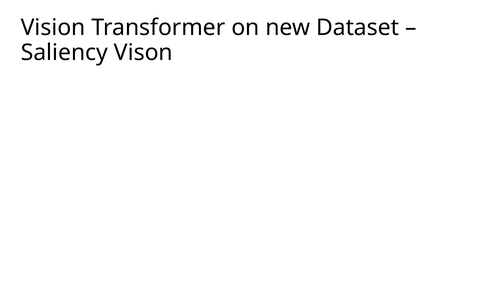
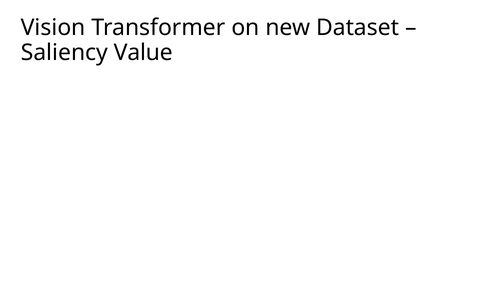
Vison: Vison -> Value
